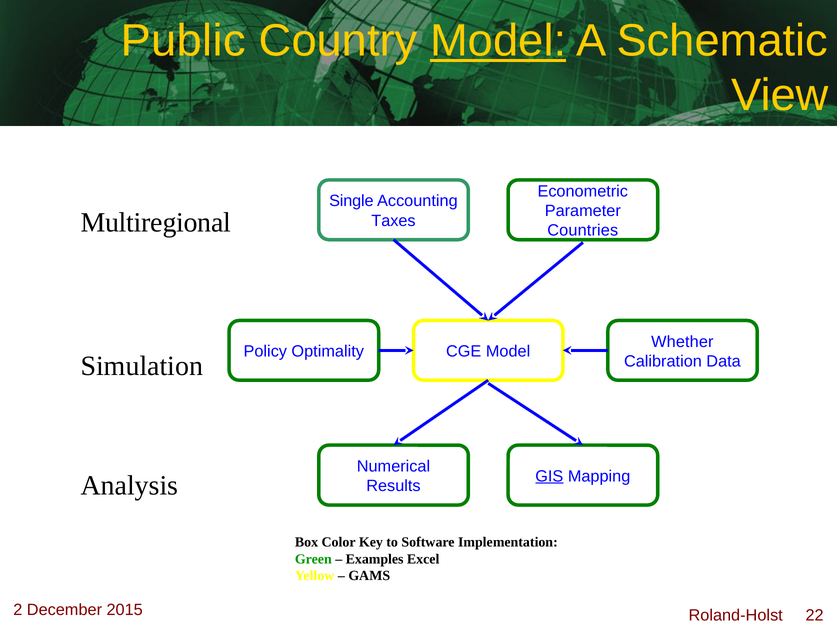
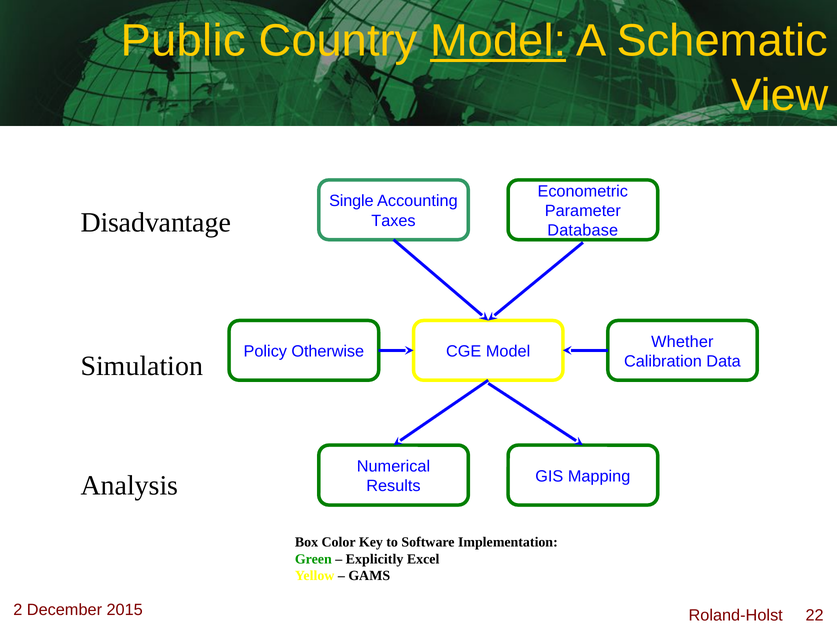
Multiregional: Multiregional -> Disadvantage
Countries: Countries -> Database
Optimality: Optimality -> Otherwise
GIS underline: present -> none
Examples: Examples -> Explicitly
